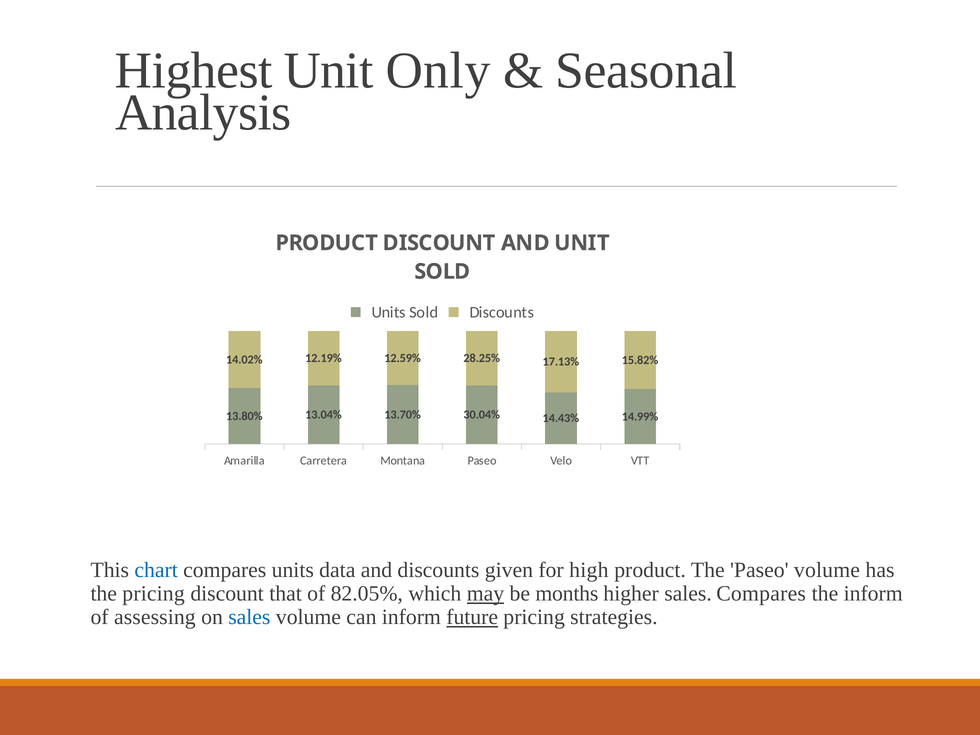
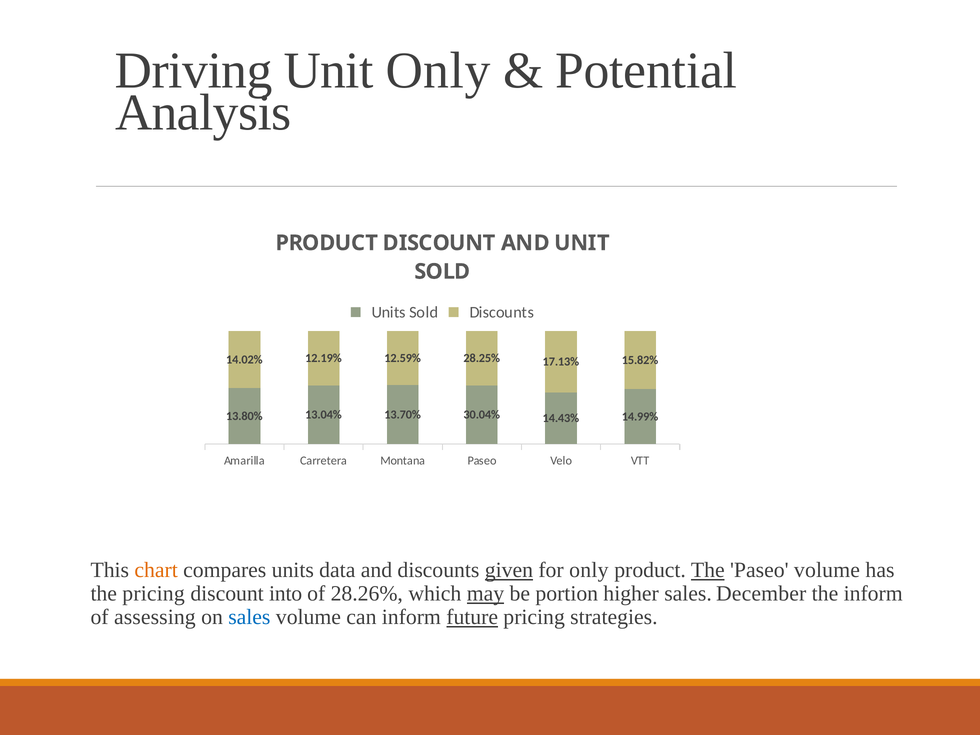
Highest: Highest -> Driving
Seasonal: Seasonal -> Potential
chart colour: blue -> orange
given underline: none -> present
for high: high -> only
The at (708, 570) underline: none -> present
that: that -> into
82.05%: 82.05% -> 28.26%
months: months -> portion
sales Compares: Compares -> December
